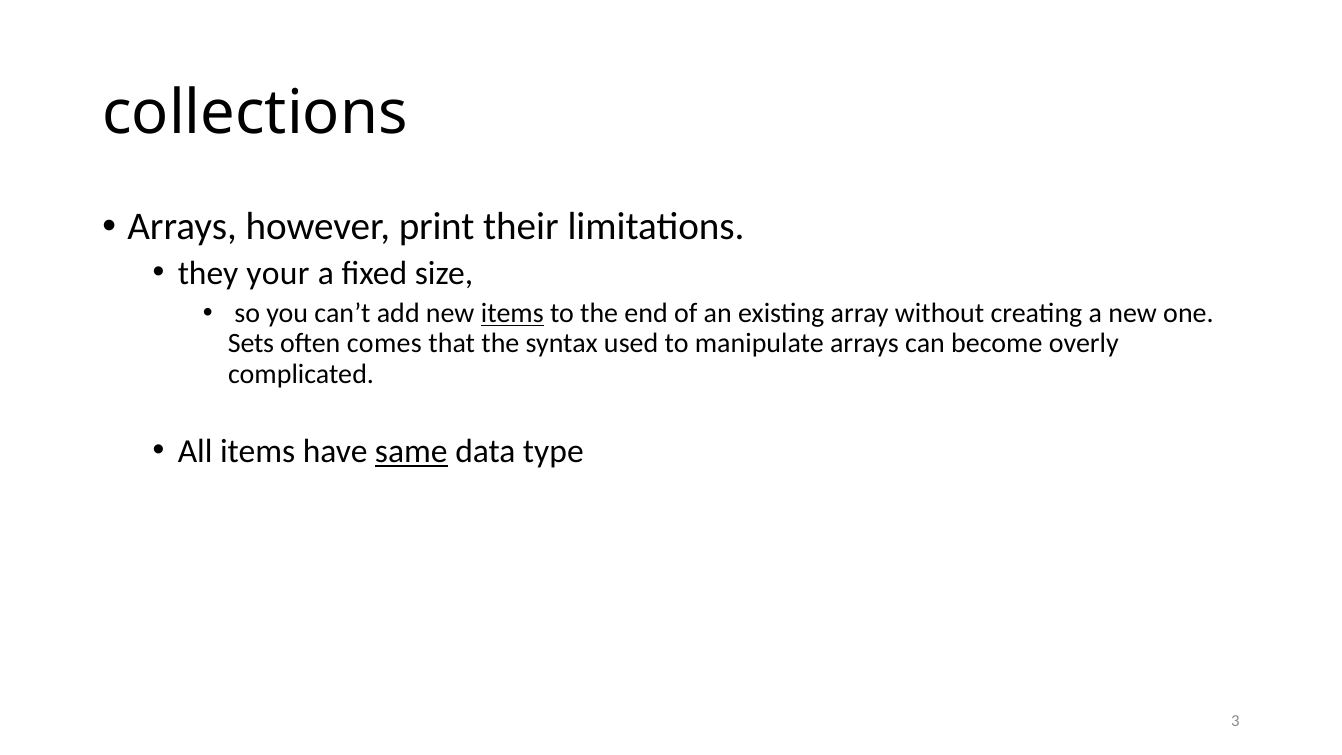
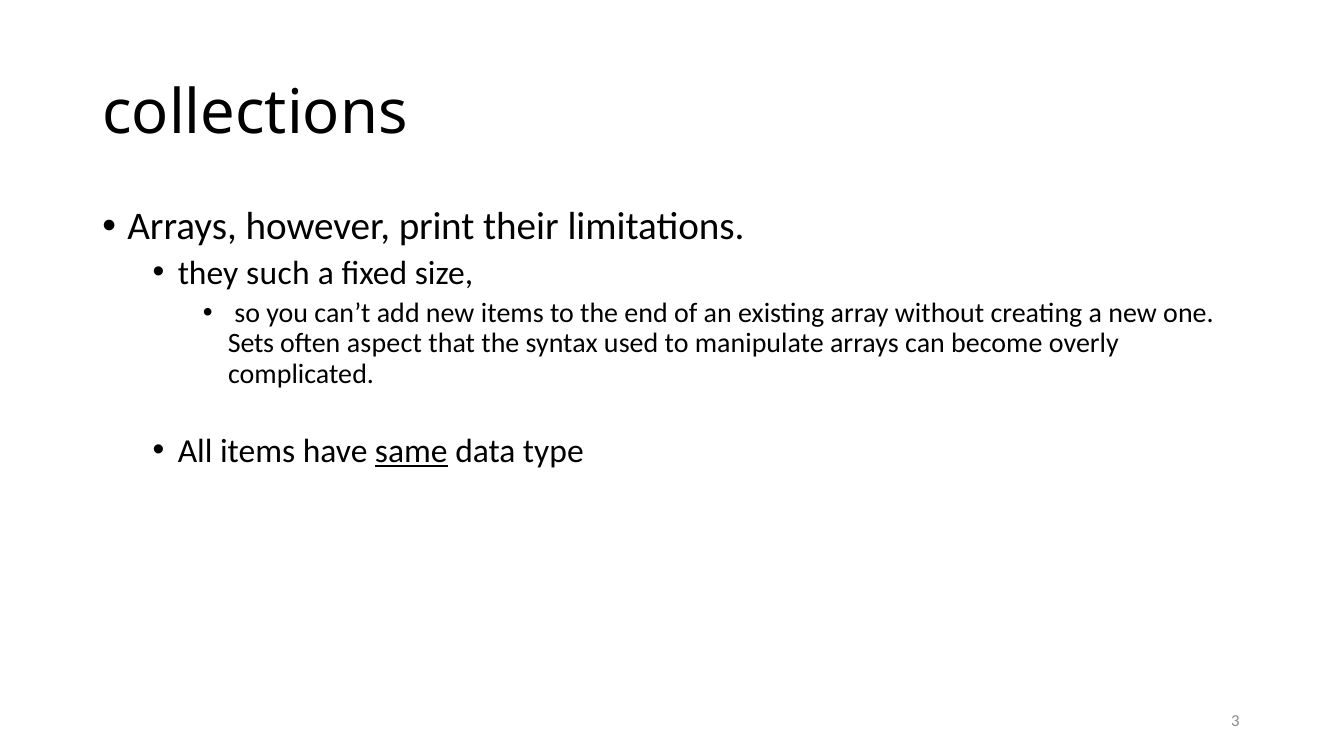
your: your -> such
items at (512, 313) underline: present -> none
comes: comes -> aspect
